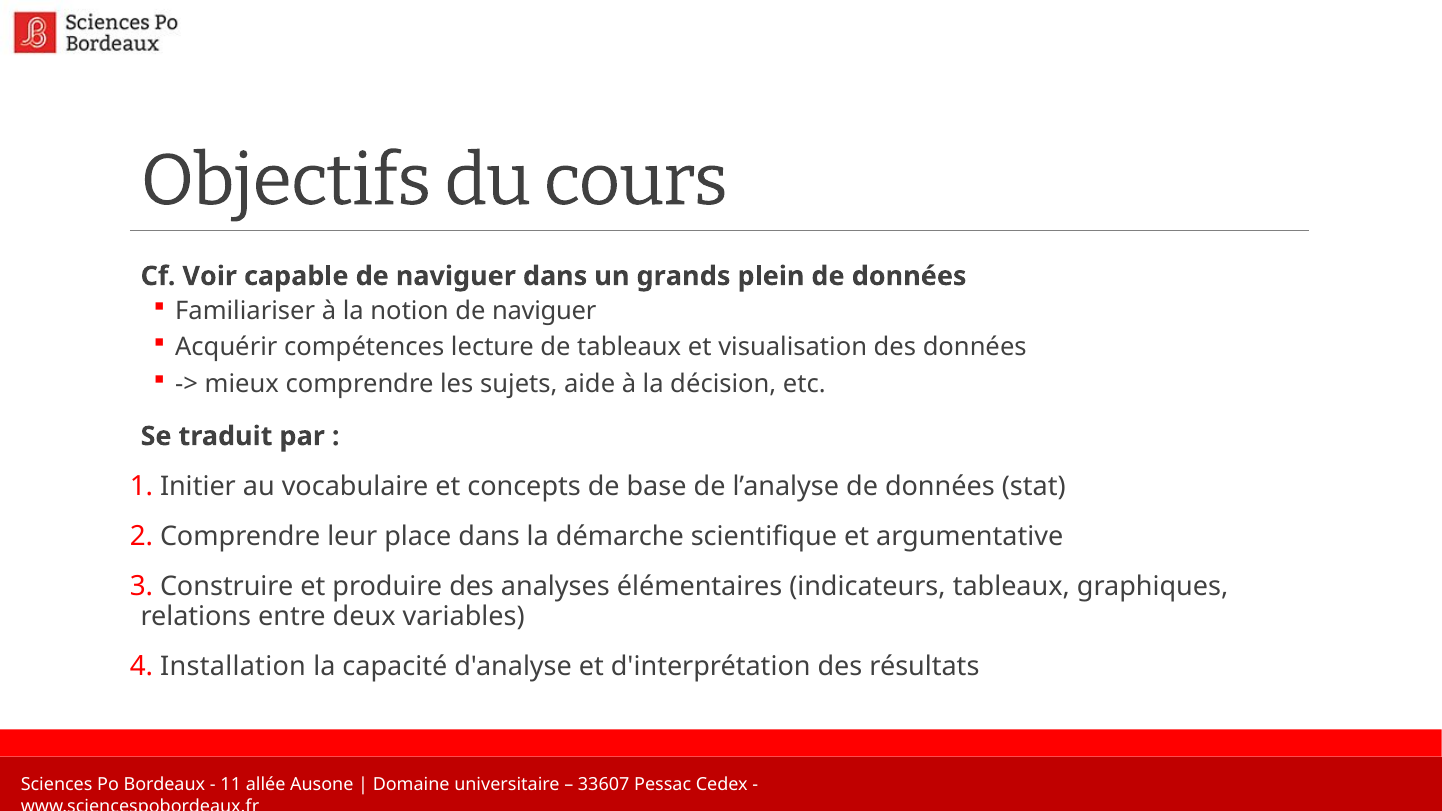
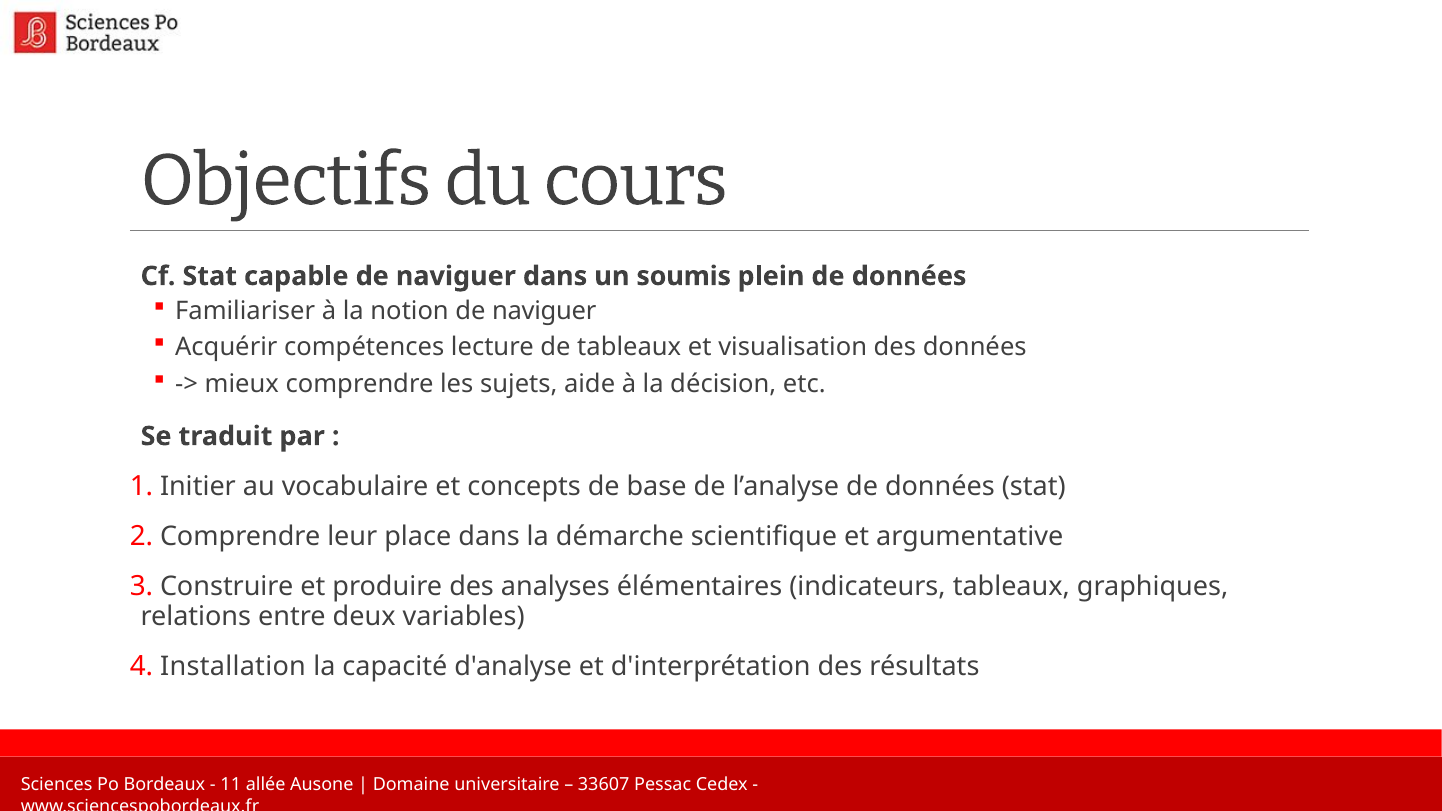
Cf Voir: Voir -> Stat
grands: grands -> soumis
